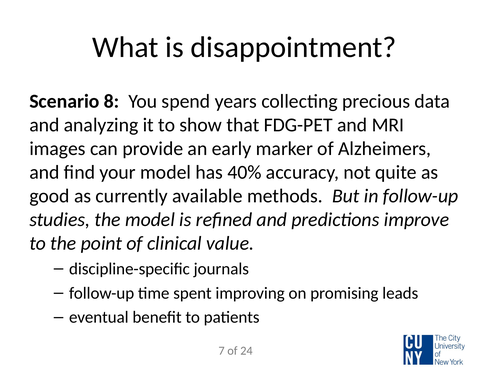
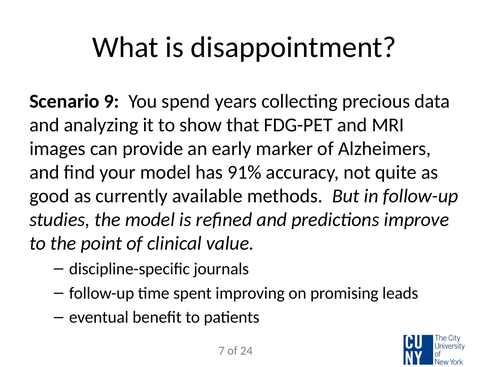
8: 8 -> 9
40%: 40% -> 91%
